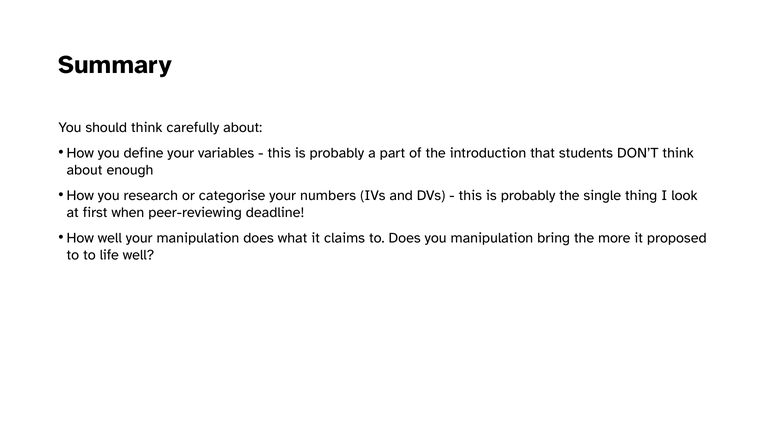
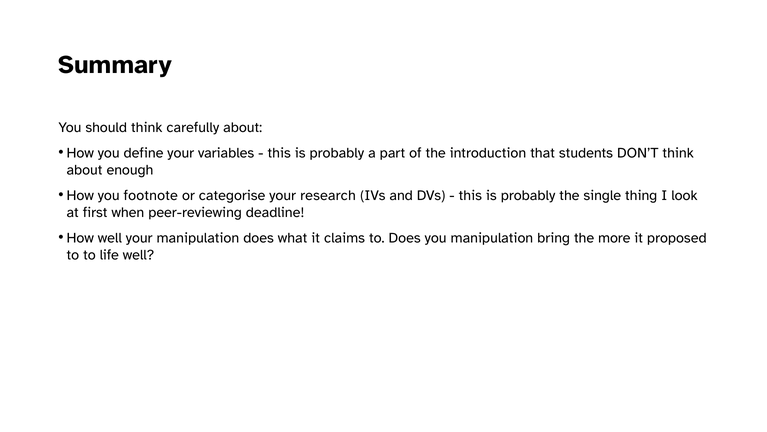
research: research -> footnote
numbers: numbers -> research
